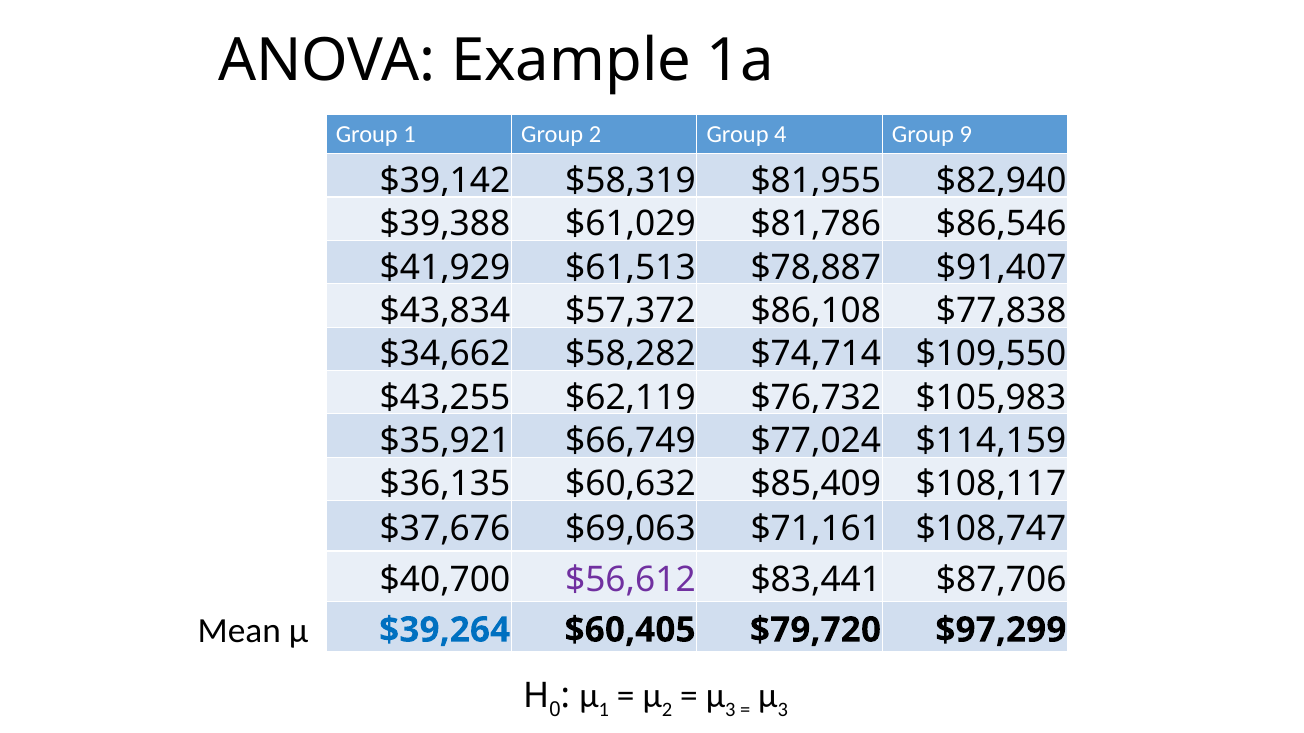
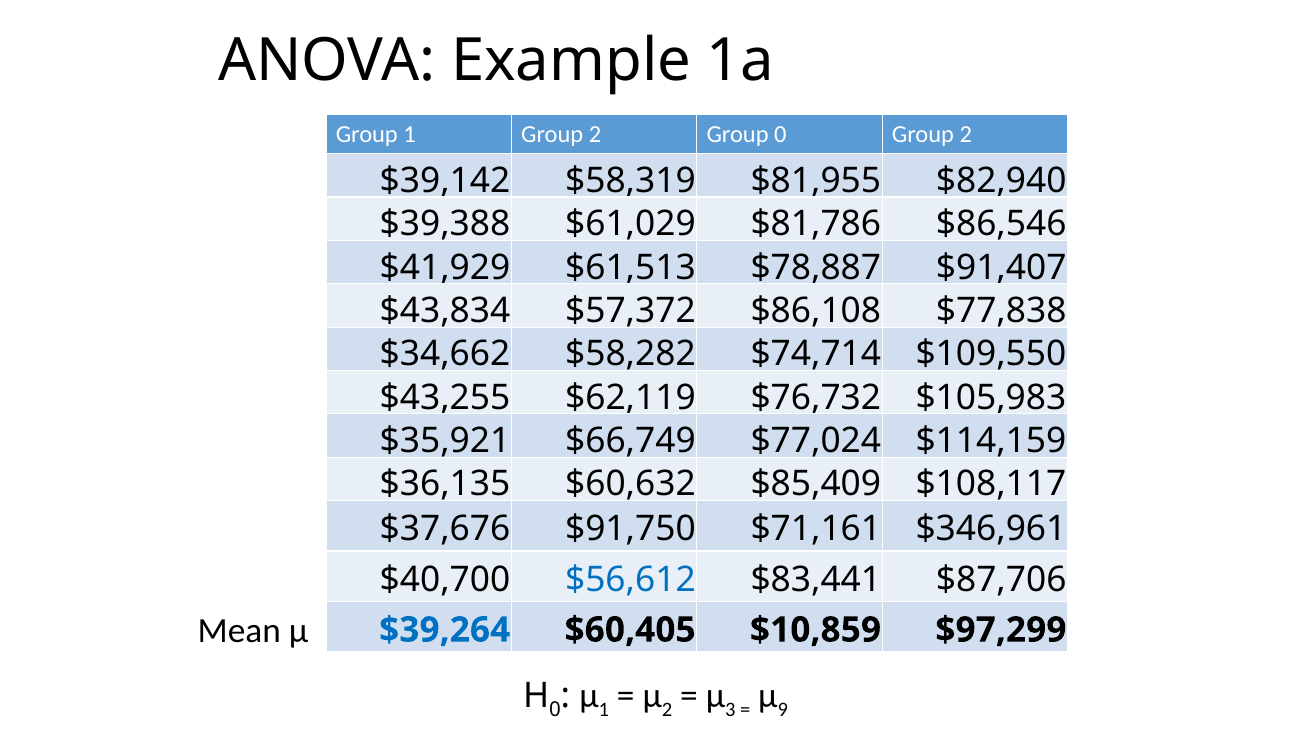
Group 4: 4 -> 0
9 at (966, 134): 9 -> 2
$69,063: $69,063 -> $91,750
$108,747: $108,747 -> $346,961
$56,612 colour: purple -> blue
$79,720: $79,720 -> $10,859
3 at (783, 710): 3 -> 9
